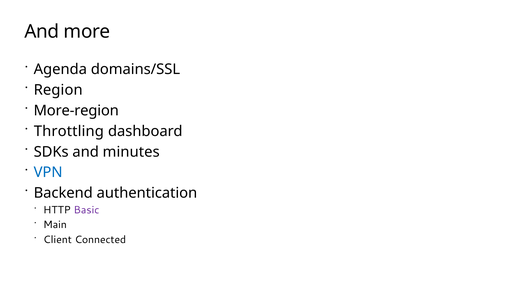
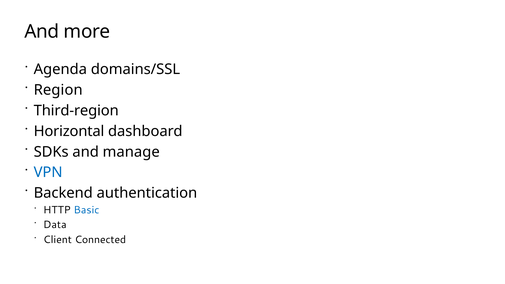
More-region: More-region -> Third-region
Throttling: Throttling -> Horizontal
minutes: minutes -> manage
Basic colour: purple -> blue
Main: Main -> Data
